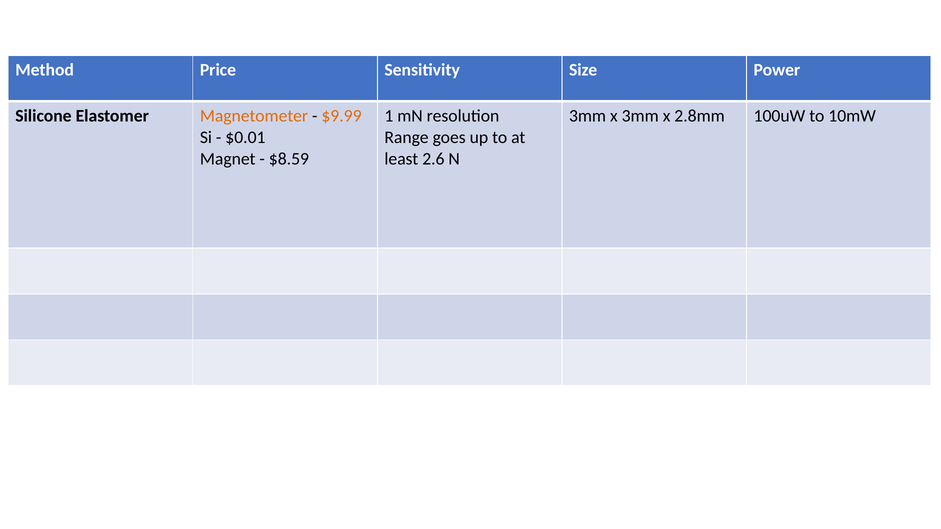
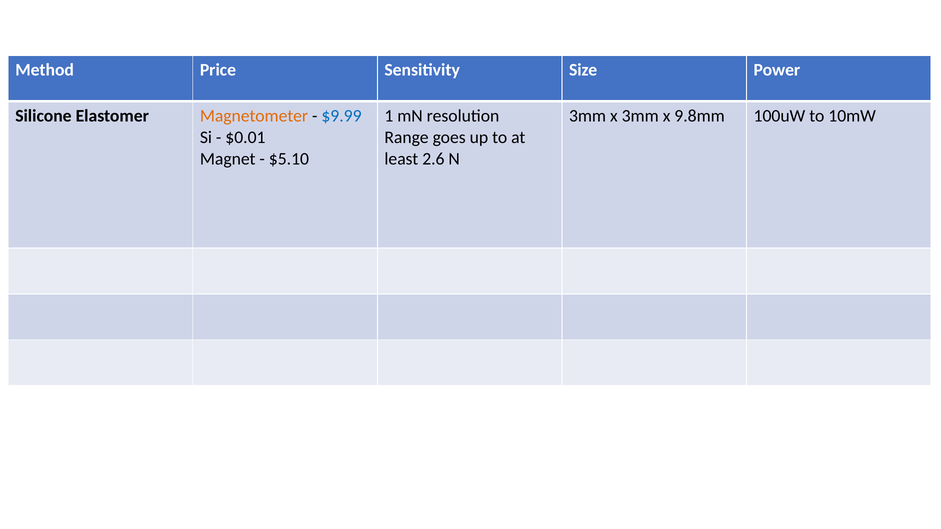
$9.99 colour: orange -> blue
2.8mm: 2.8mm -> 9.8mm
$8.59: $8.59 -> $5.10
